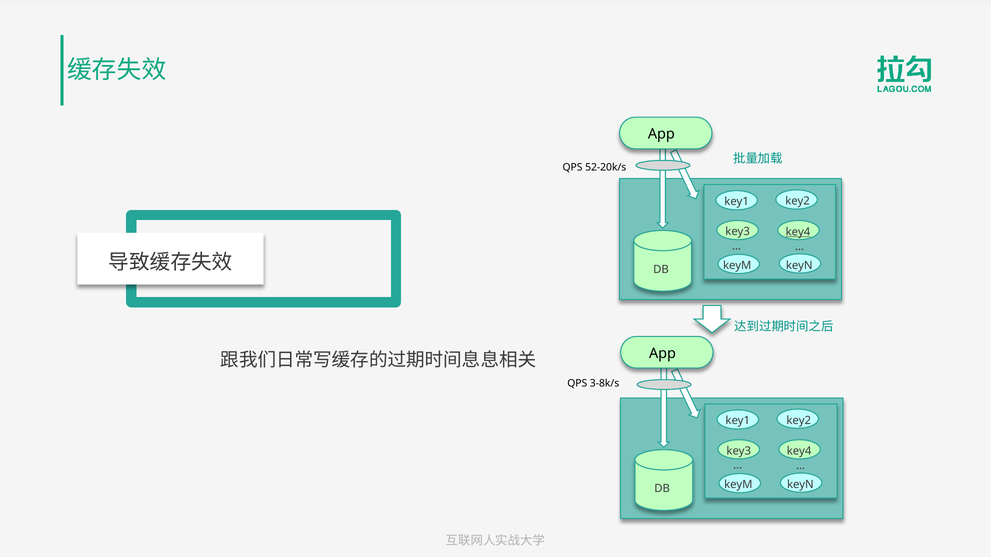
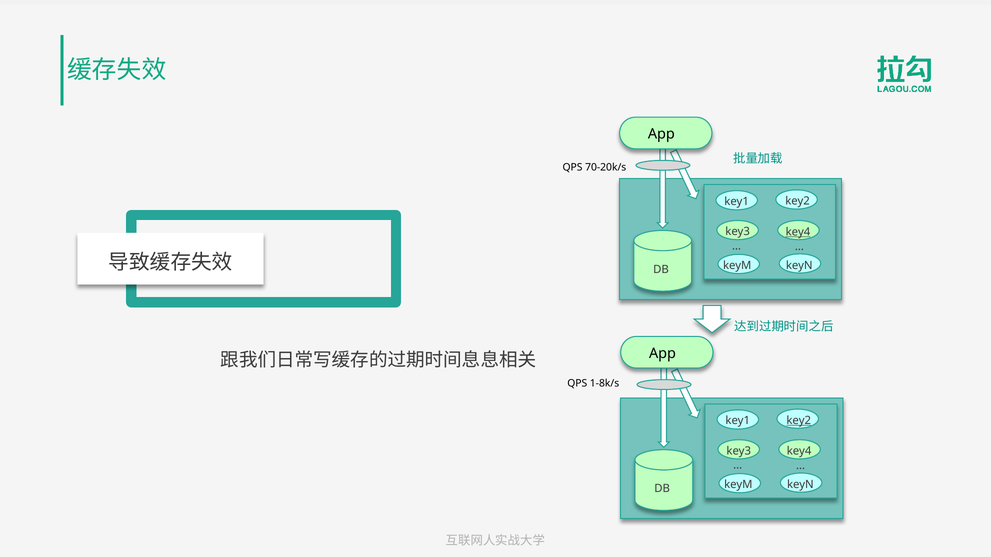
52-20k/s: 52-20k/s -> 70-20k/s
3-8k/s: 3-8k/s -> 1-8k/s
key2 at (799, 421) underline: none -> present
